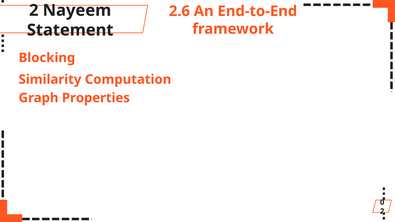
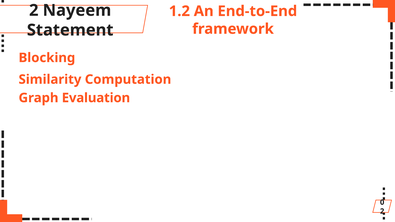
2.6: 2.6 -> 1.2
Properties: Properties -> Evaluation
